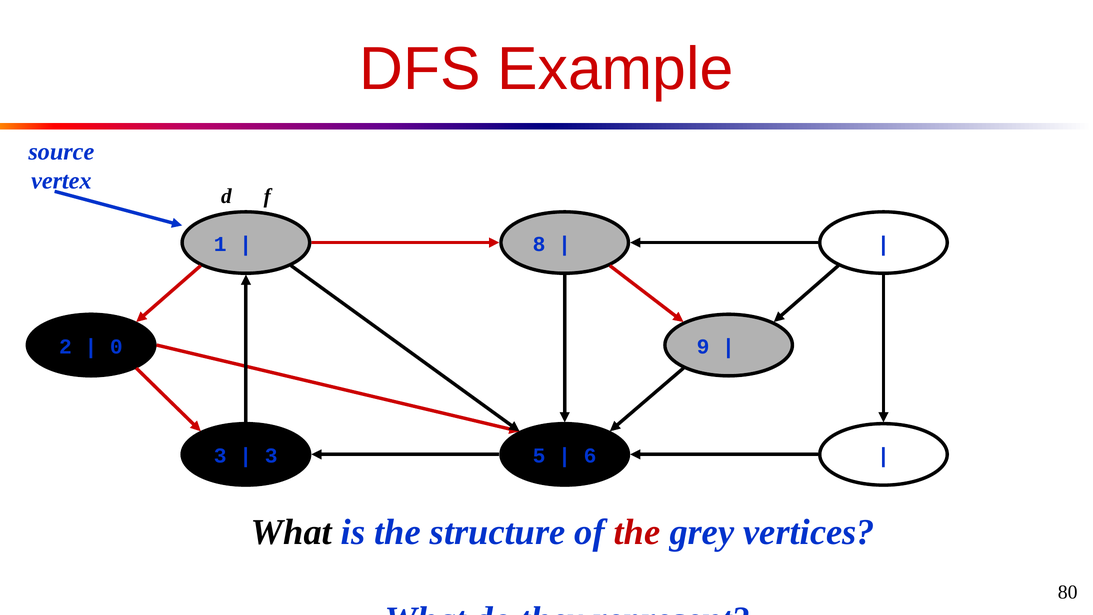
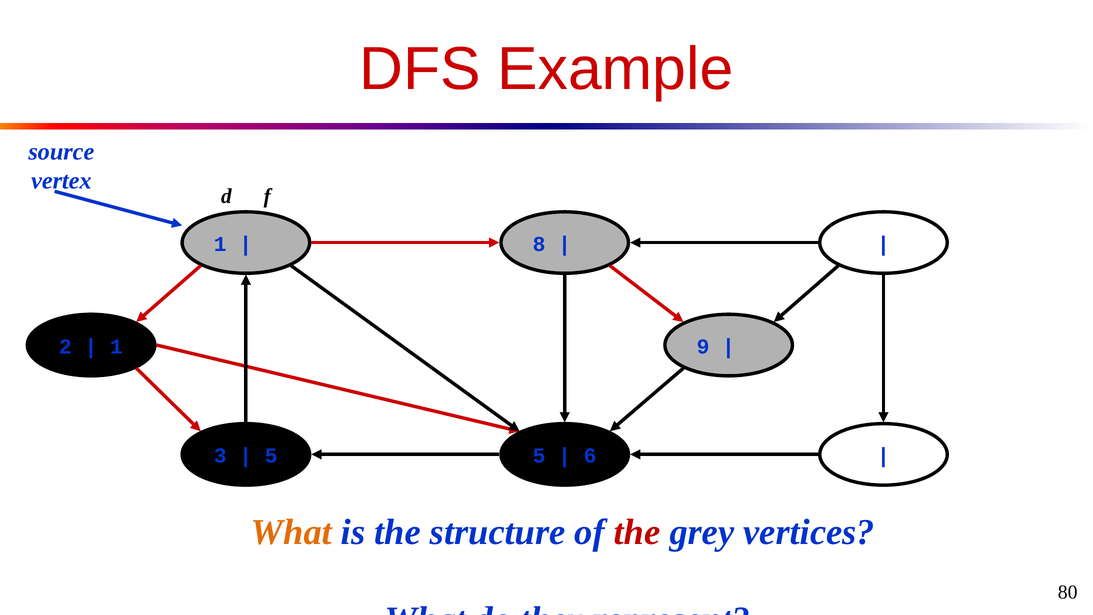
0 at (116, 346): 0 -> 1
3 at (271, 456): 3 -> 5
What at (291, 532) colour: black -> orange
